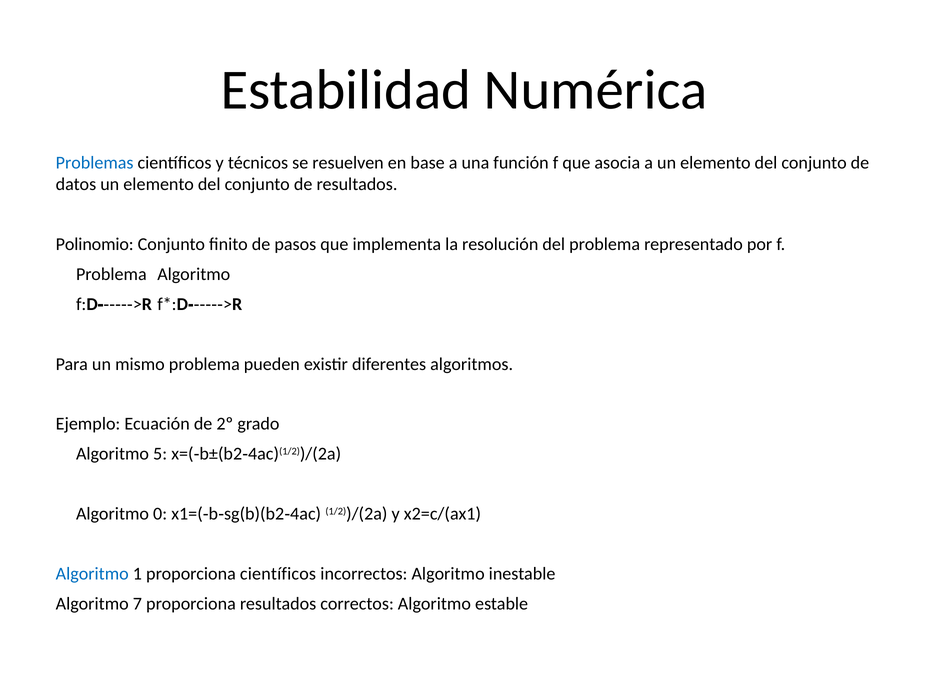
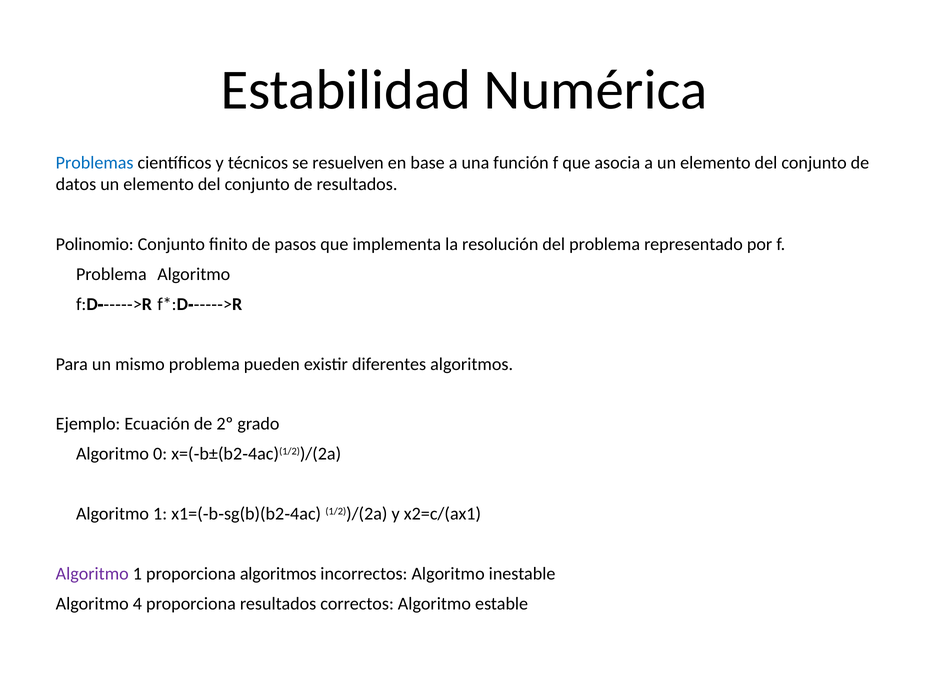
5: 5 -> 0
0 at (160, 514): 0 -> 1
Algoritmo at (92, 574) colour: blue -> purple
proporciona científicos: científicos -> algoritmos
7: 7 -> 4
